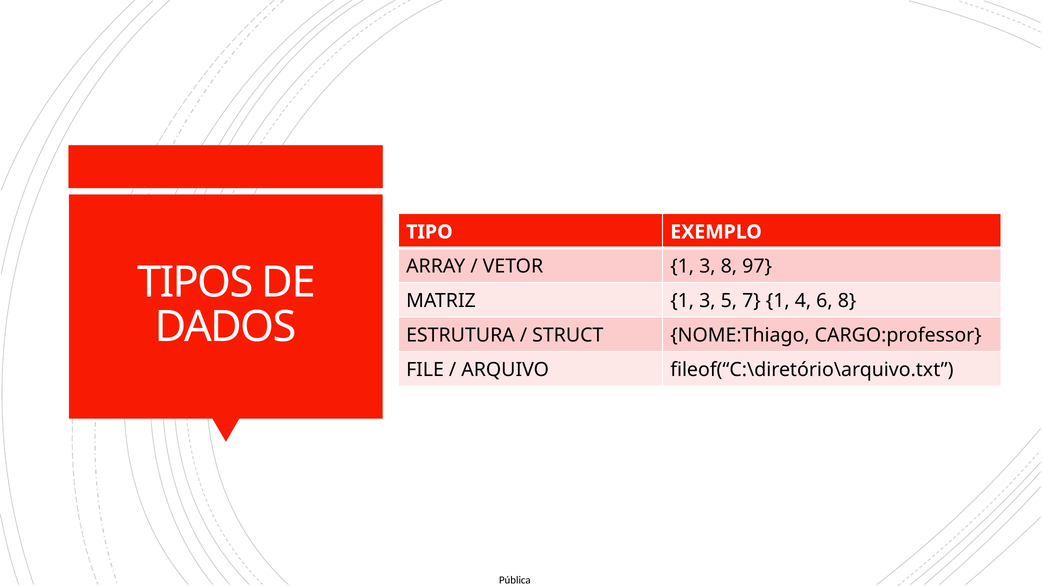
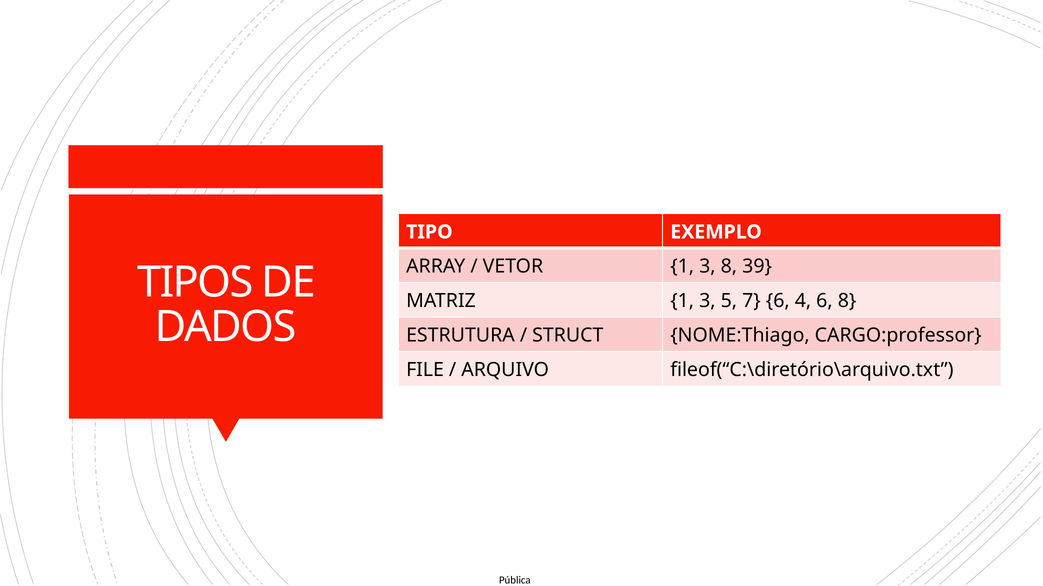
97: 97 -> 39
7 1: 1 -> 6
